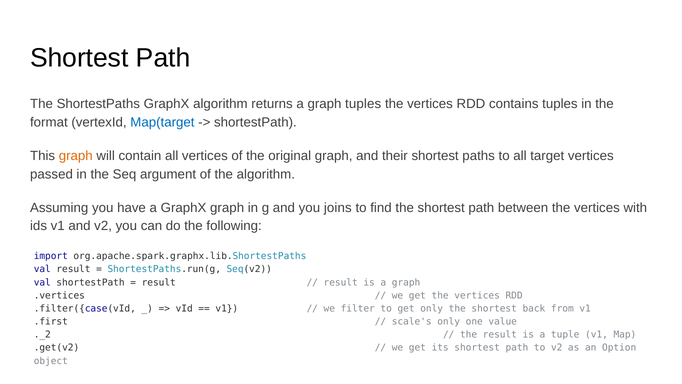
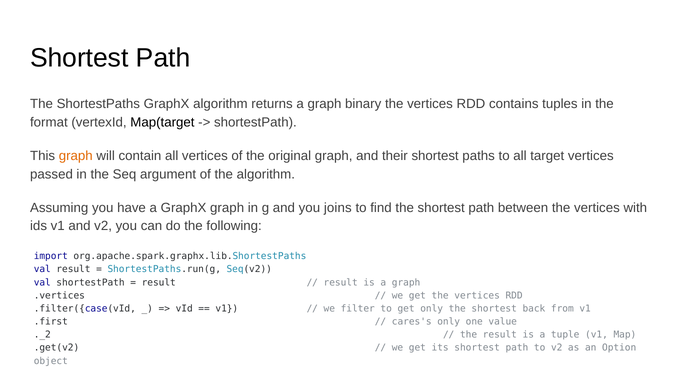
graph tuples: tuples -> binary
Map(target colour: blue -> black
scale's: scale's -> cares's
